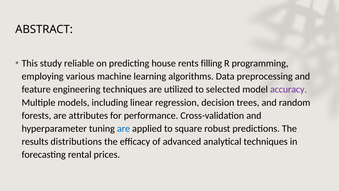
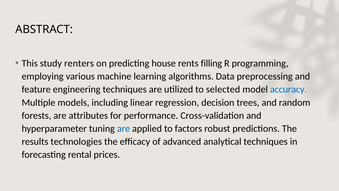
reliable: reliable -> renters
accuracy colour: purple -> blue
square: square -> factors
distributions: distributions -> technologies
